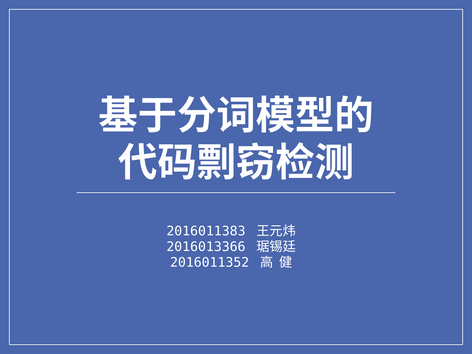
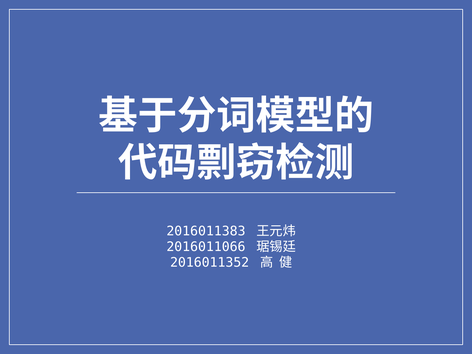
2016013366: 2016013366 -> 2016011066
